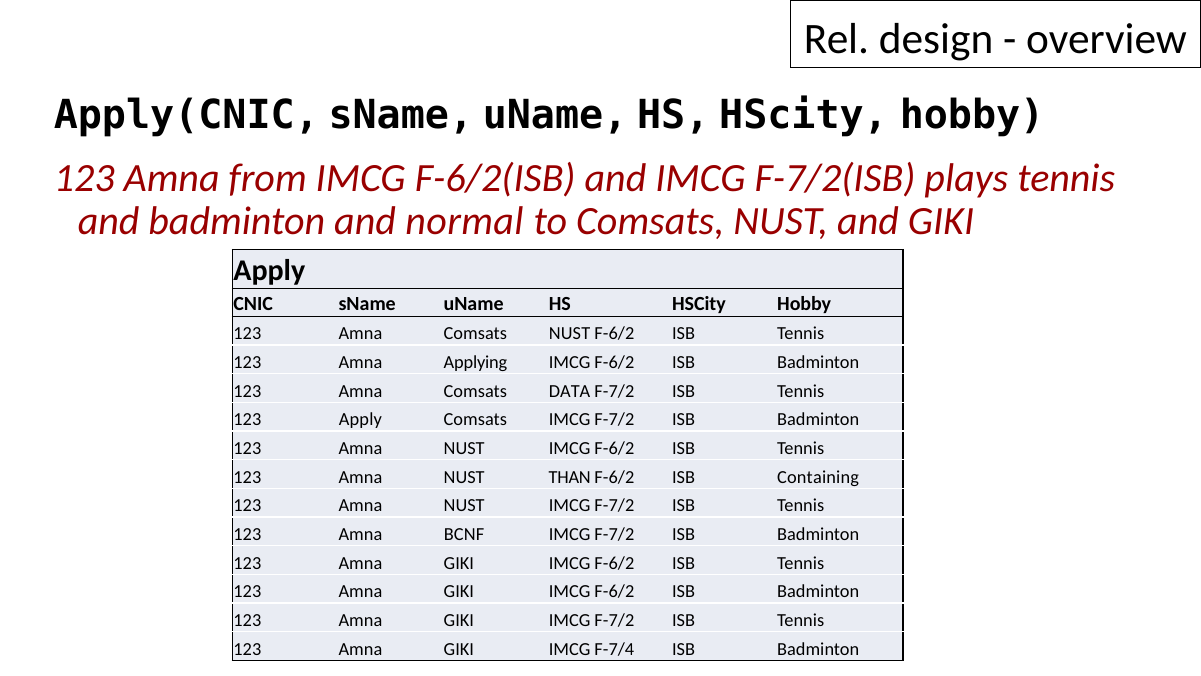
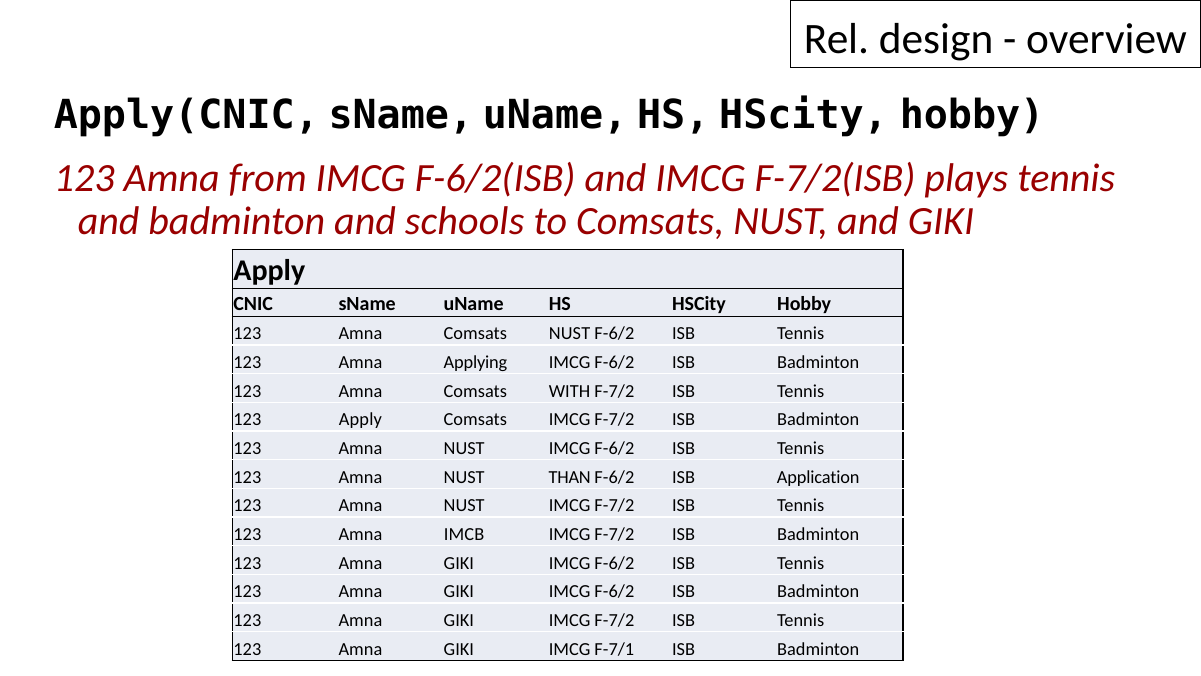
normal: normal -> schools
DATA: DATA -> WITH
Containing: Containing -> Application
BCNF: BCNF -> IMCB
F-7/4: F-7/4 -> F-7/1
